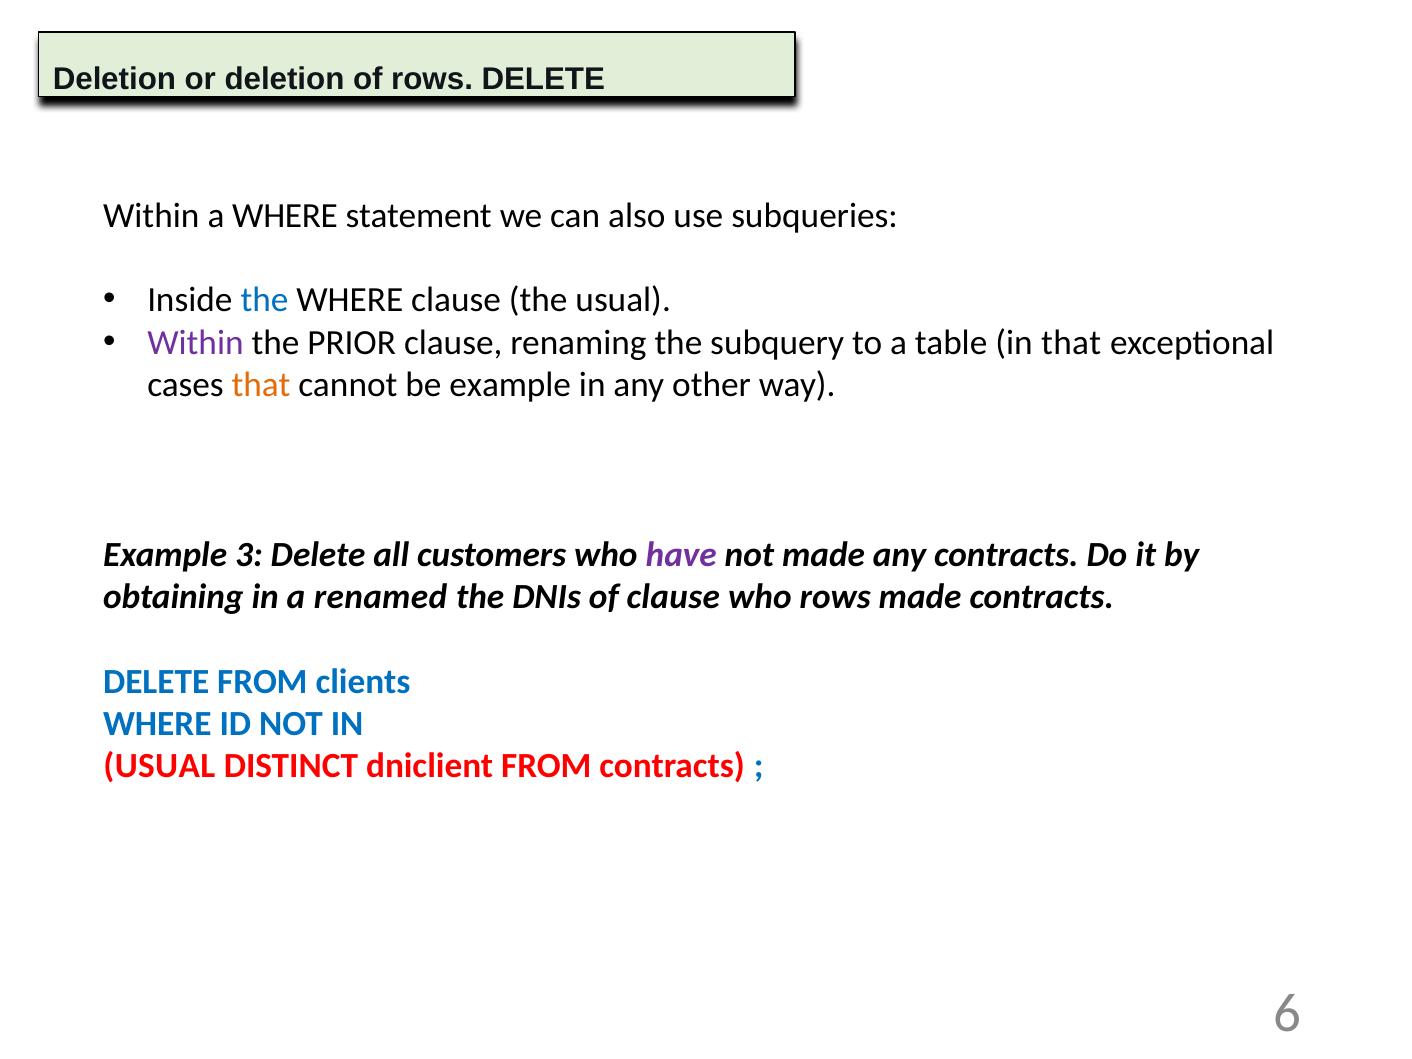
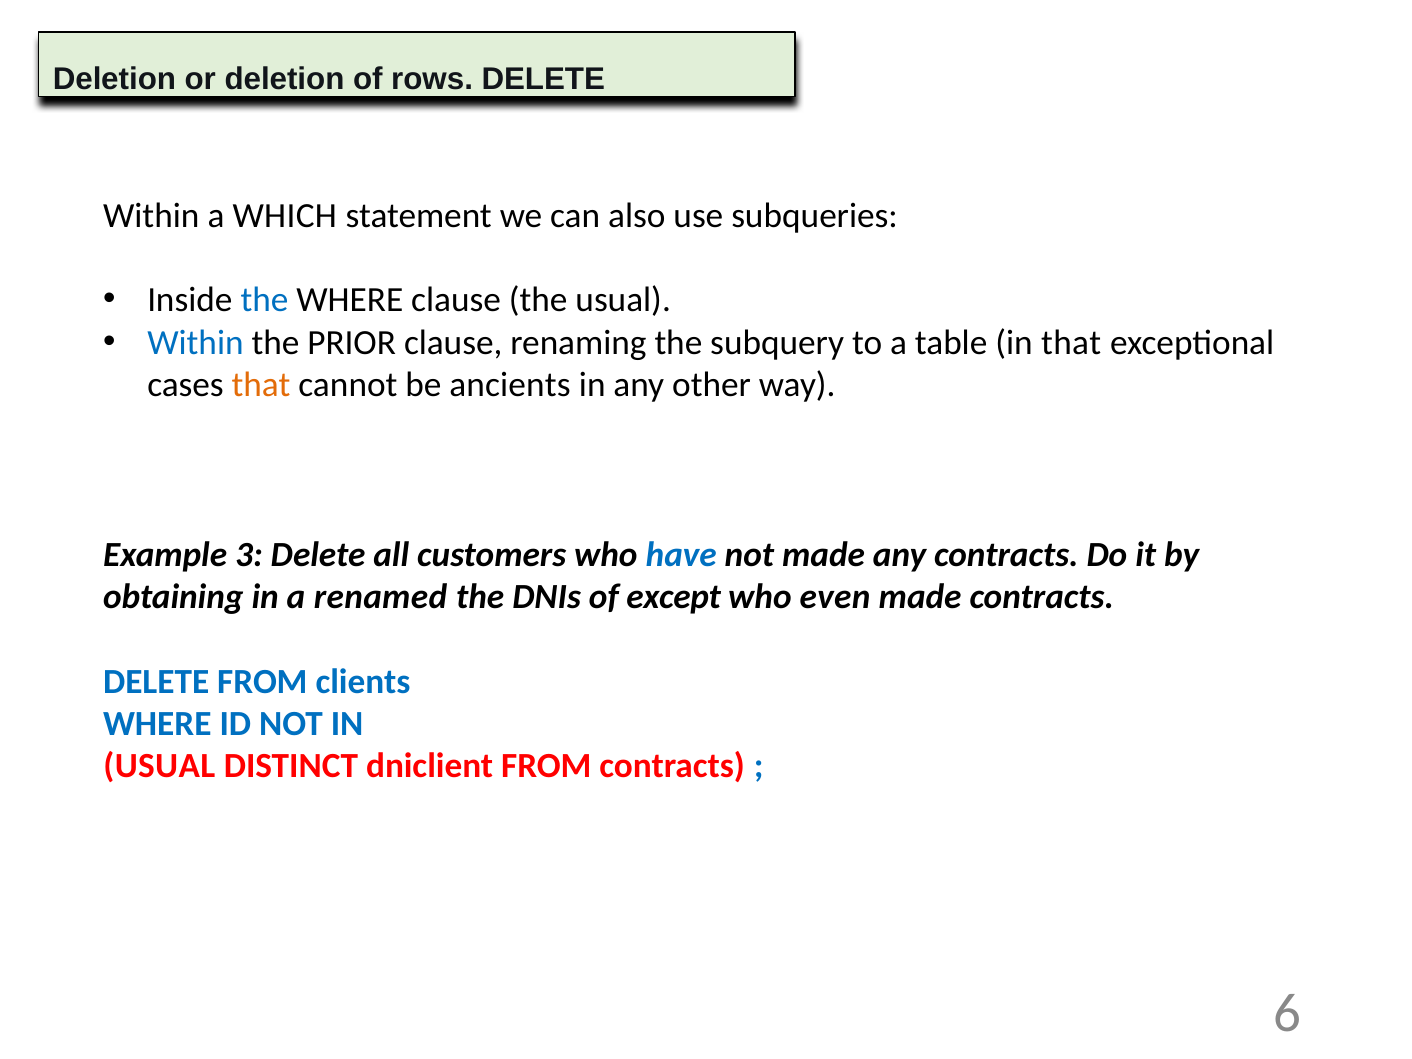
a WHERE: WHERE -> WHICH
Within at (195, 343) colour: purple -> blue
be example: example -> ancients
have colour: purple -> blue
of clause: clause -> except
who rows: rows -> even
